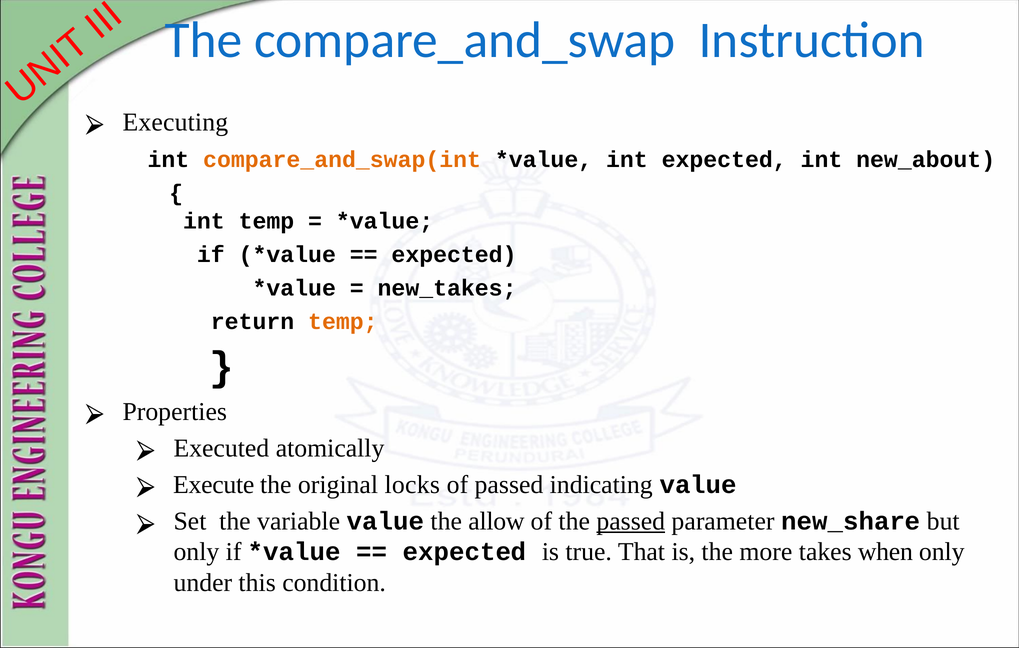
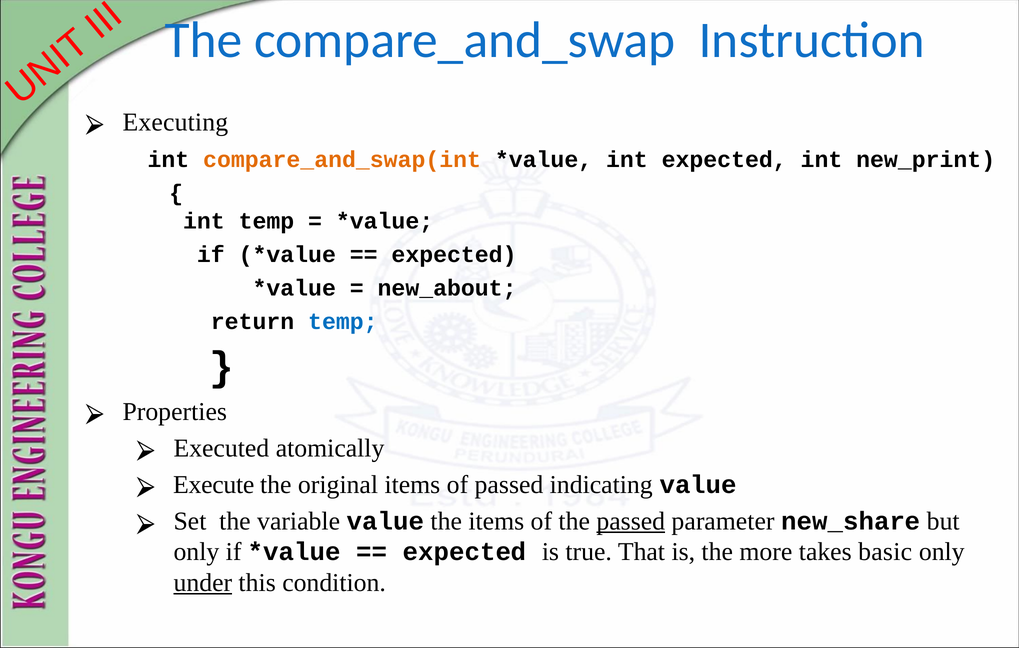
new_about: new_about -> new_print
new_takes: new_takes -> new_about
temp at (343, 322) colour: orange -> blue
original locks: locks -> items
the allow: allow -> items
when: when -> basic
under underline: none -> present
